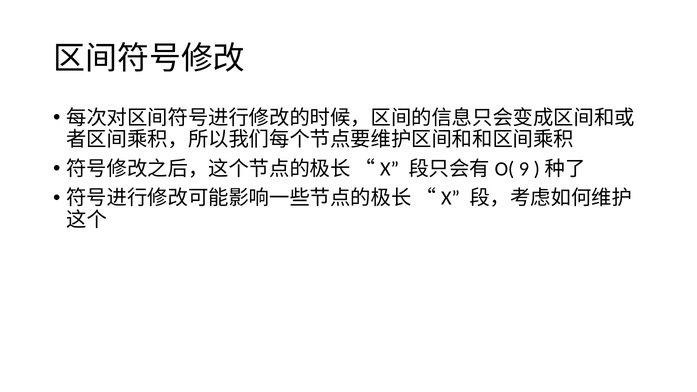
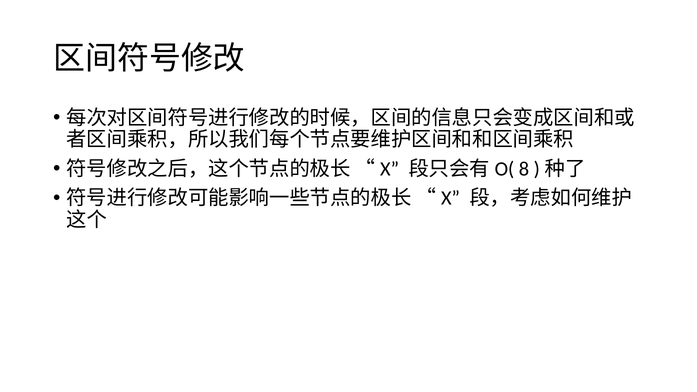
9: 9 -> 8
